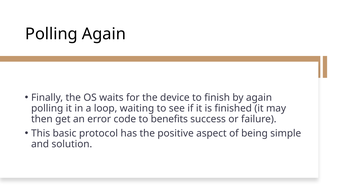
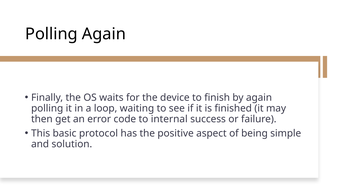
benefits: benefits -> internal
